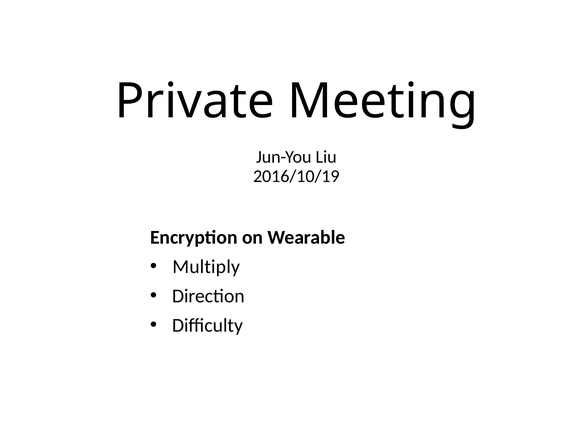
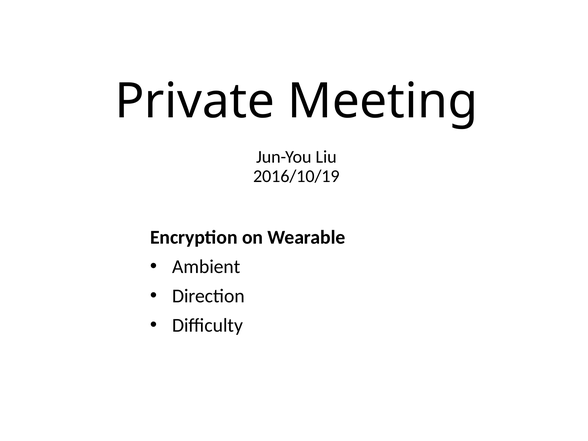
Multiply: Multiply -> Ambient
